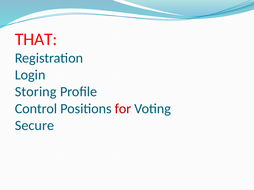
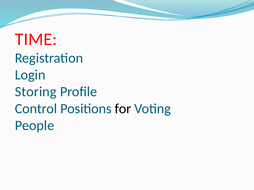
THAT: THAT -> TIME
for colour: red -> black
Secure: Secure -> People
